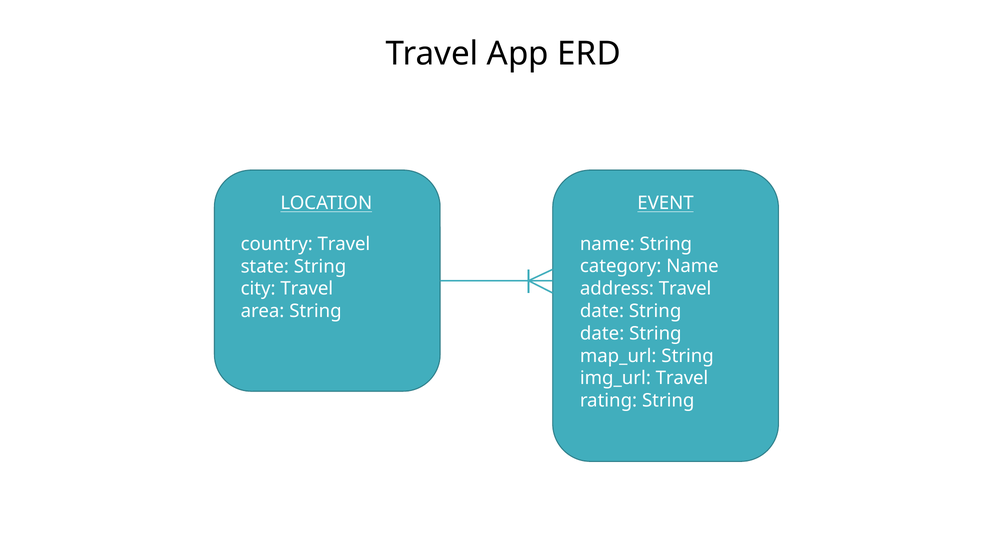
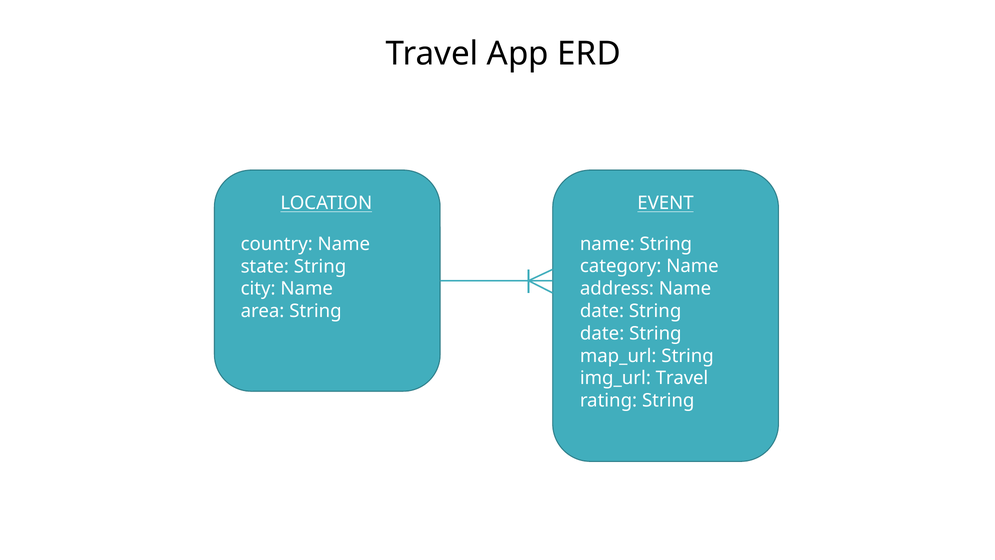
country Travel: Travel -> Name
address Travel: Travel -> Name
city Travel: Travel -> Name
